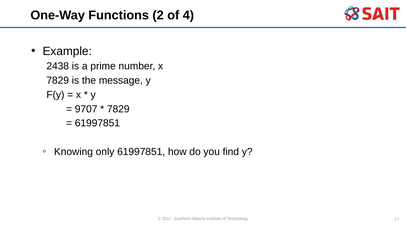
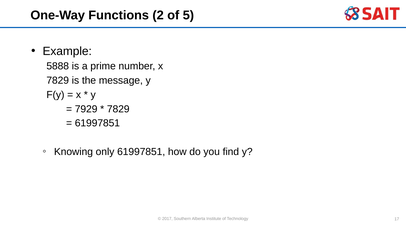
4: 4 -> 5
2438: 2438 -> 5888
9707: 9707 -> 7929
